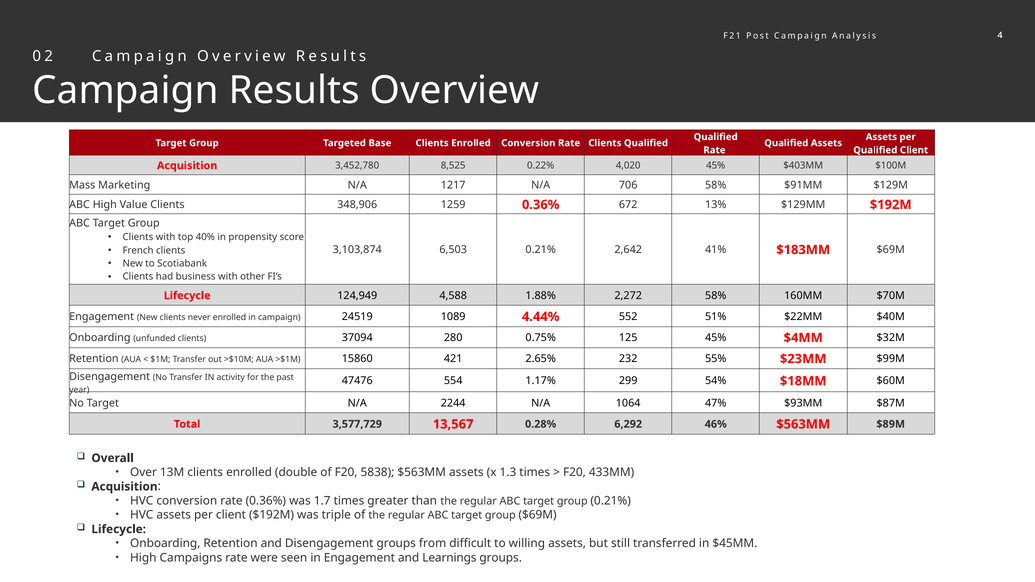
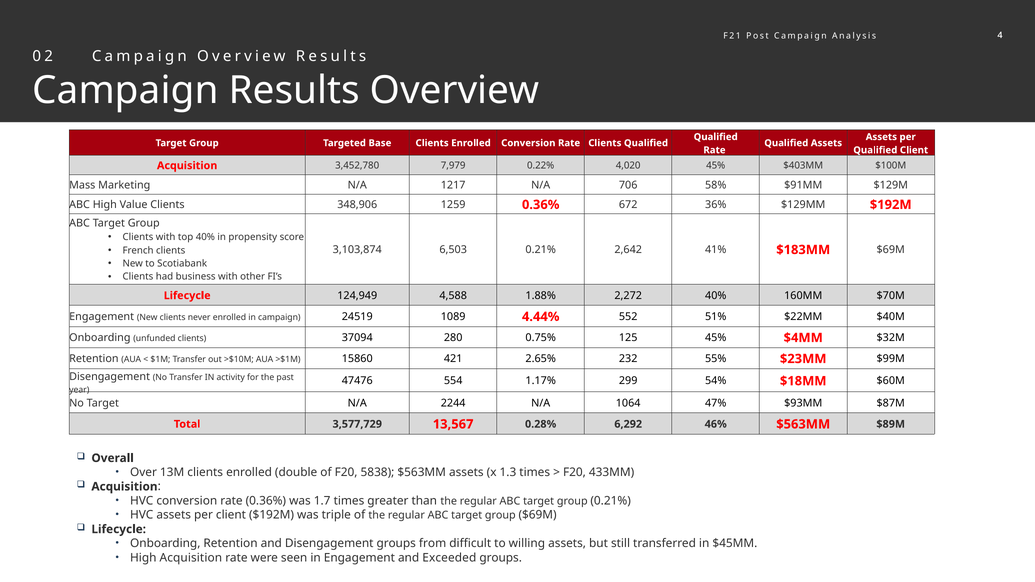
8,525: 8,525 -> 7,979
13%: 13% -> 36%
2,272 58%: 58% -> 40%
High Campaigns: Campaigns -> Acquisition
Learnings: Learnings -> Exceeded
